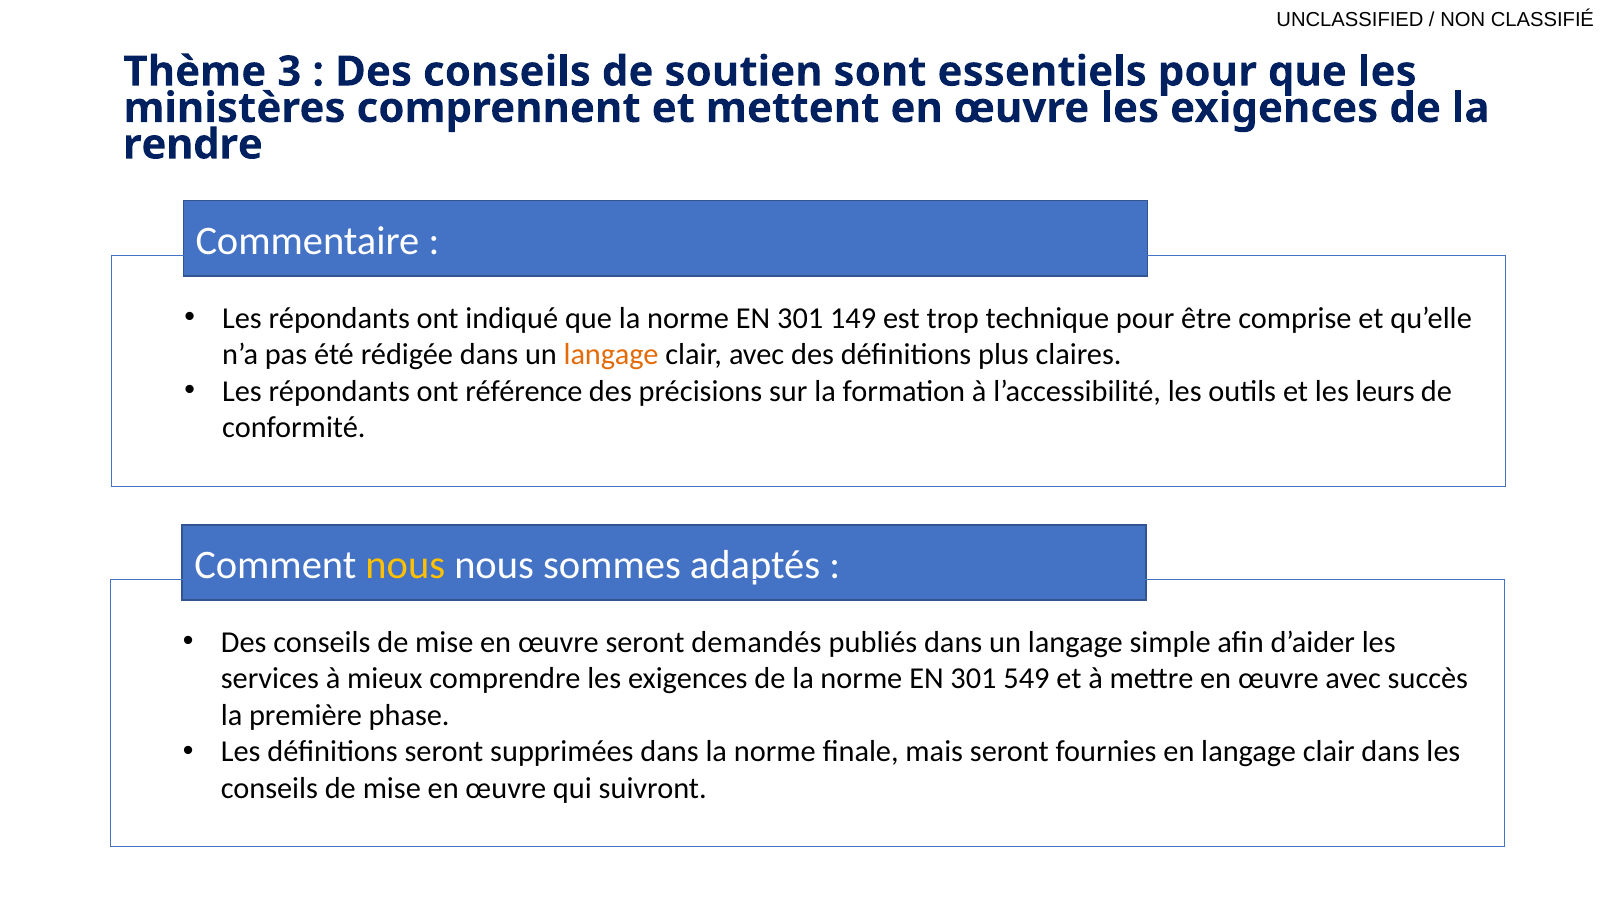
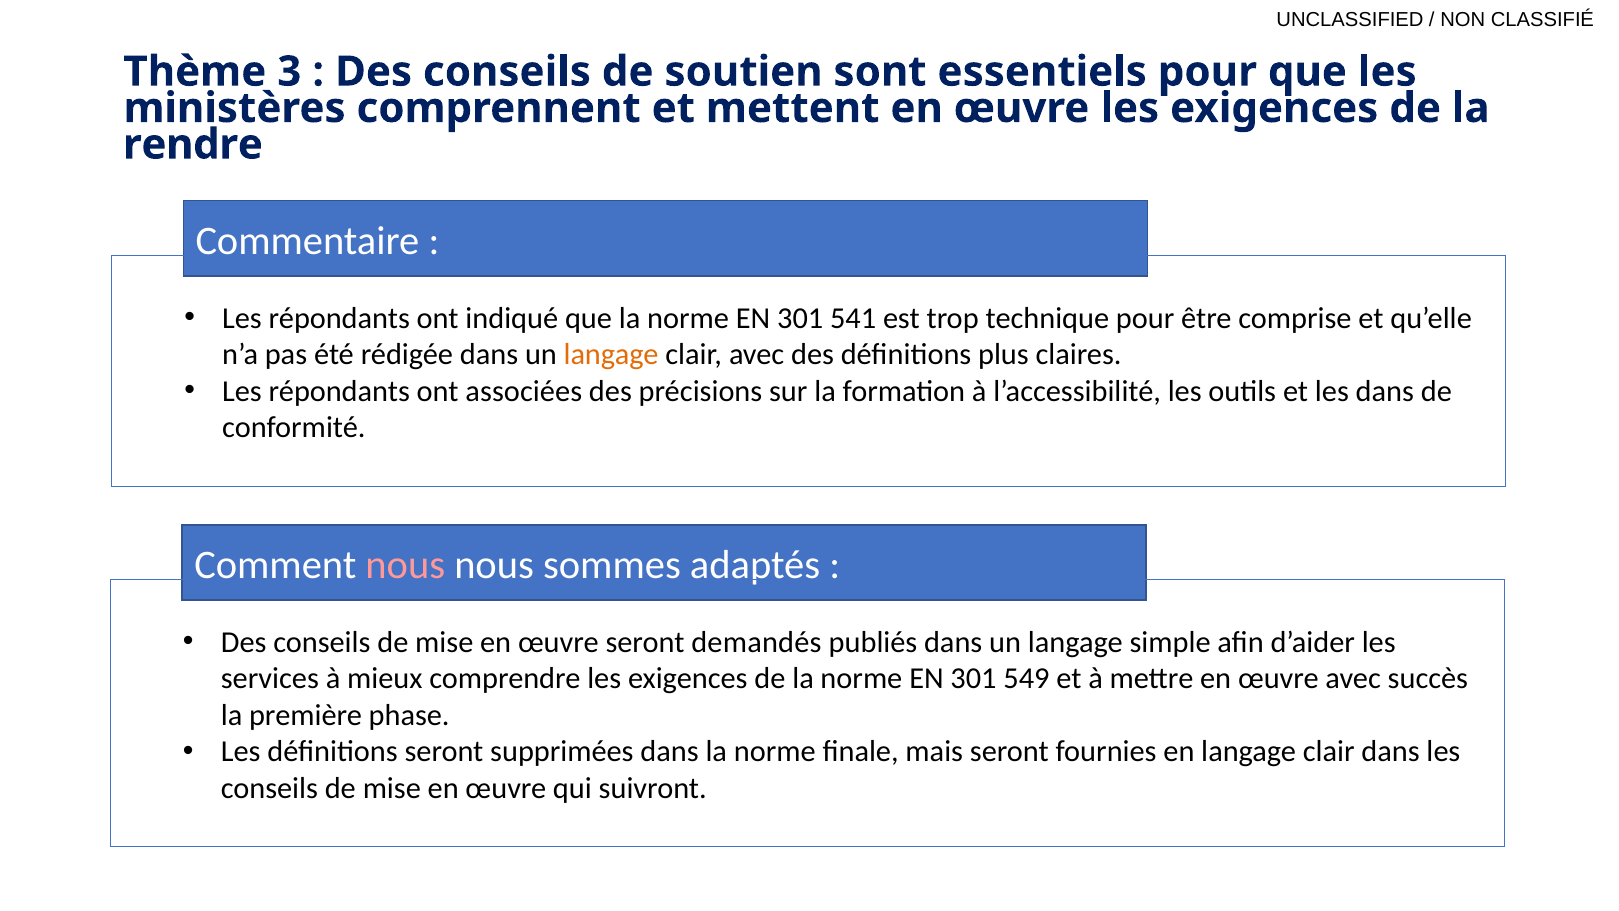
149: 149 -> 541
référence: référence -> associées
les leurs: leurs -> dans
nous at (405, 565) colour: yellow -> pink
